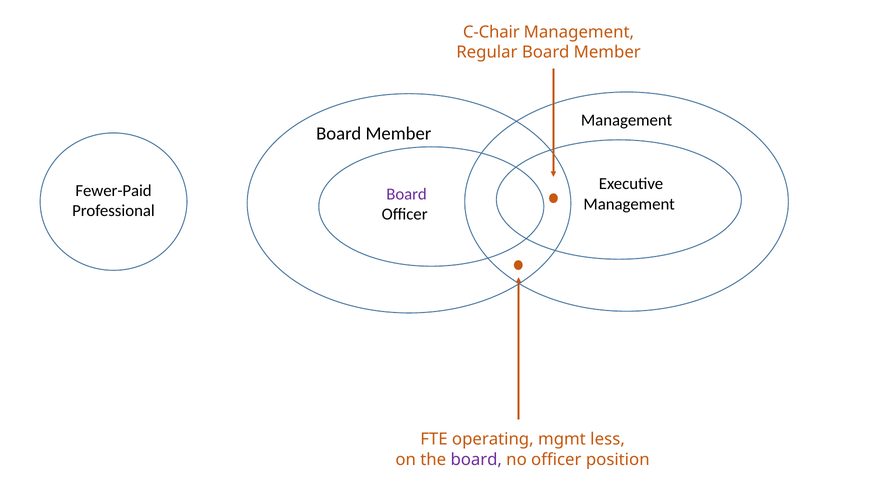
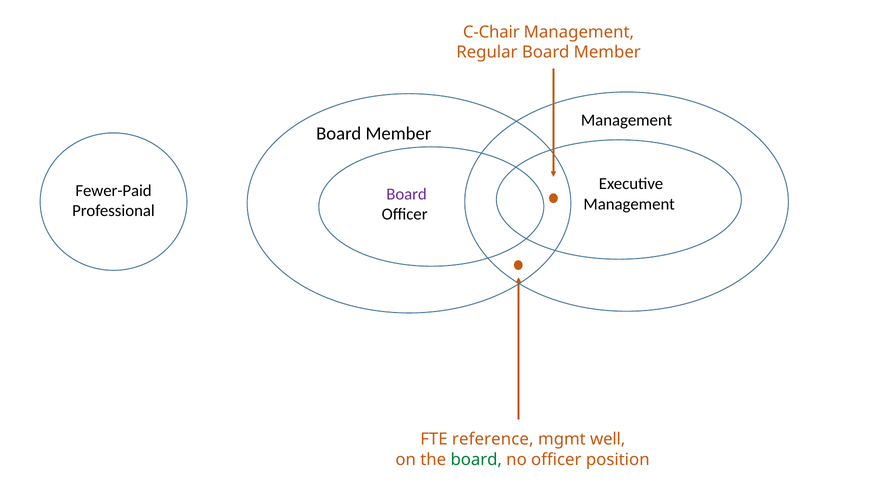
operating: operating -> reference
less: less -> well
board at (476, 459) colour: purple -> green
